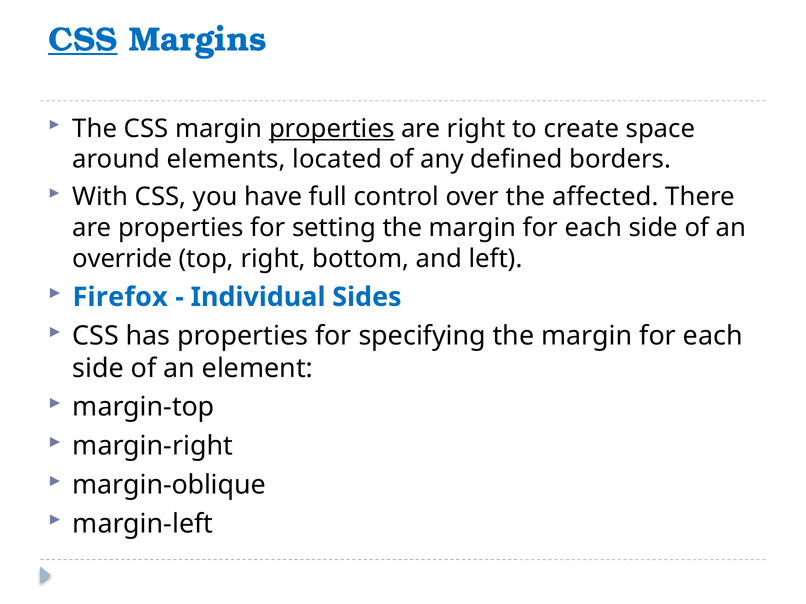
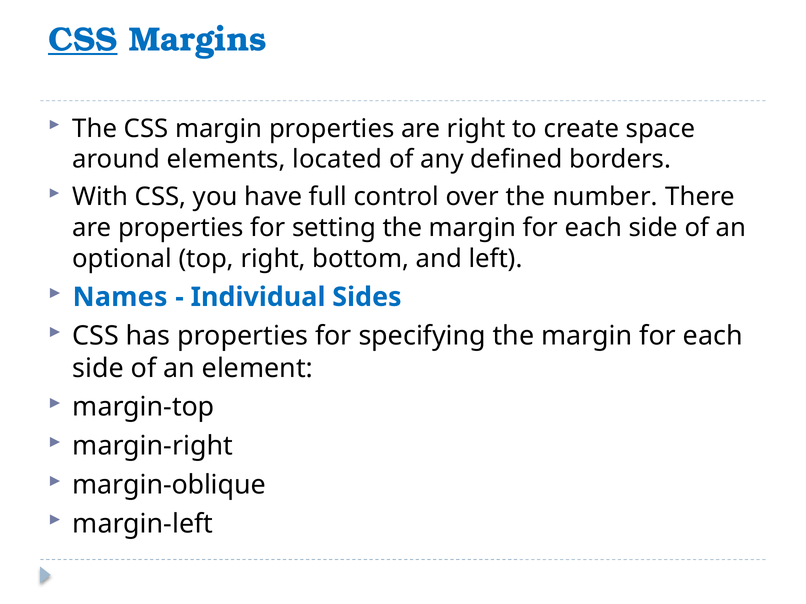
properties at (332, 129) underline: present -> none
affected: affected -> number
override: override -> optional
Firefox: Firefox -> Names
